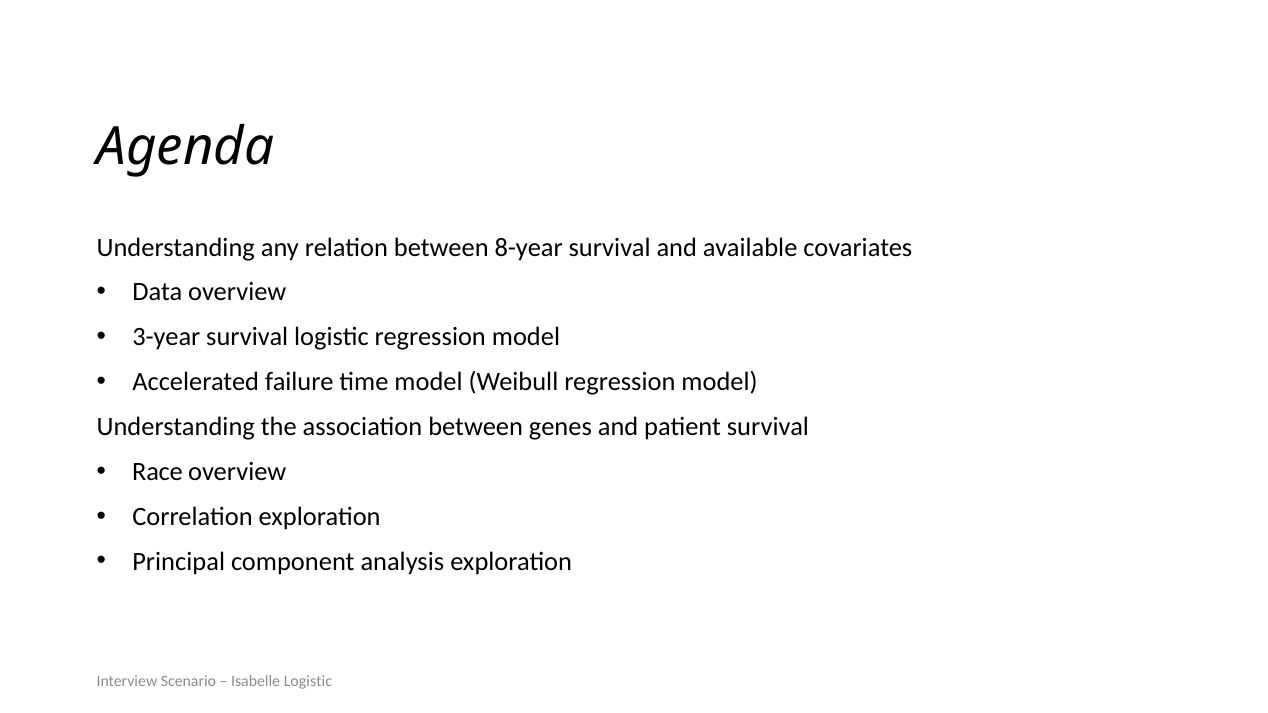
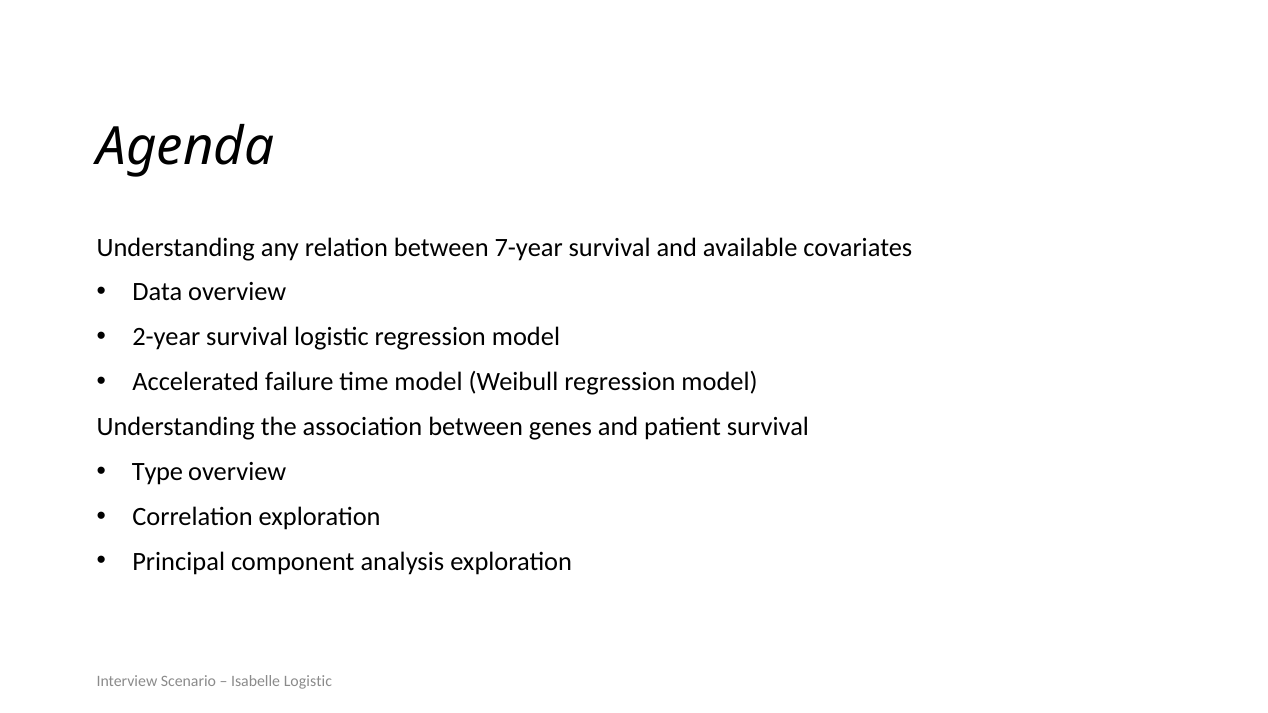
8-year: 8-year -> 7-year
3-year: 3-year -> 2-year
Race: Race -> Type
